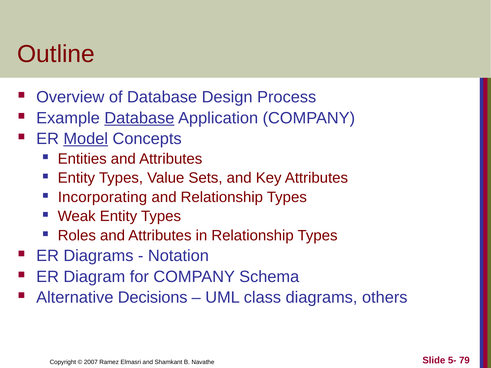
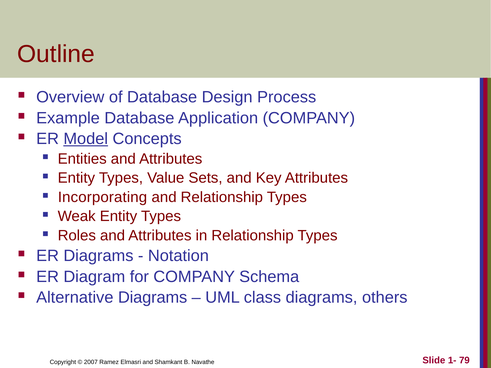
Database at (139, 118) underline: present -> none
Alternative Decisions: Decisions -> Diagrams
5-: 5- -> 1-
